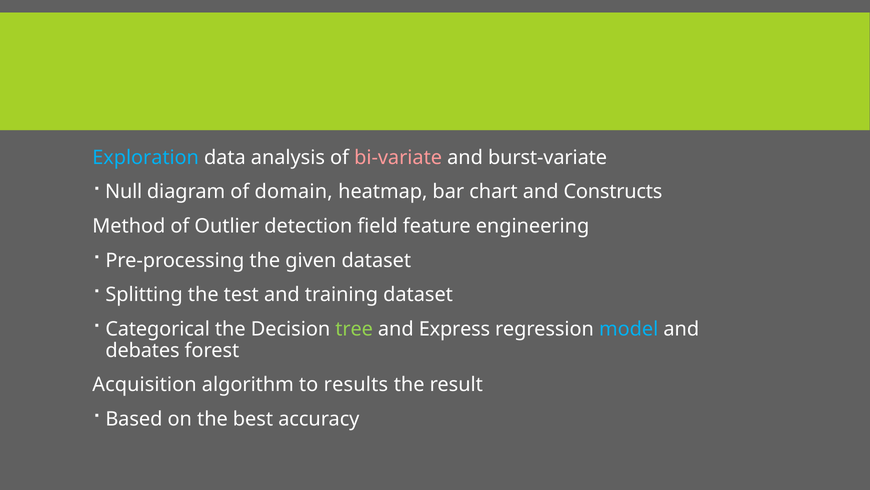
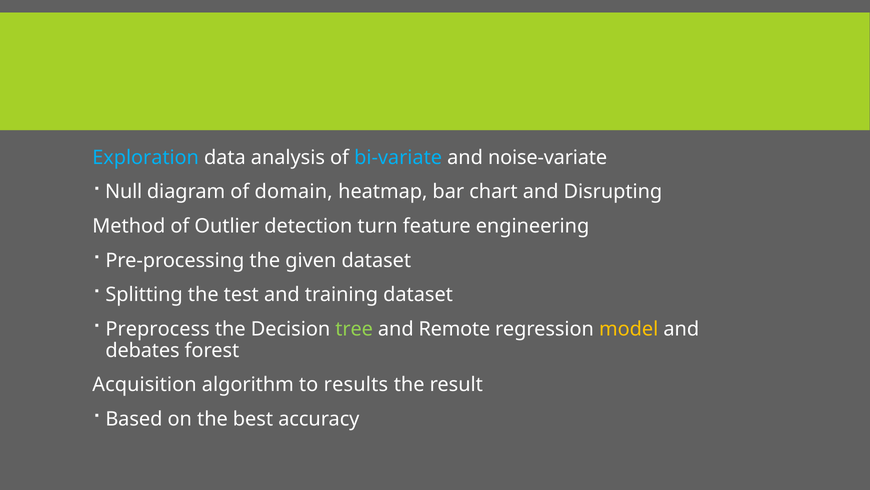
bi-variate colour: pink -> light blue
burst-variate: burst-variate -> noise-variate
Constructs: Constructs -> Disrupting
field: field -> turn
Categorical: Categorical -> Preprocess
Express: Express -> Remote
model colour: light blue -> yellow
